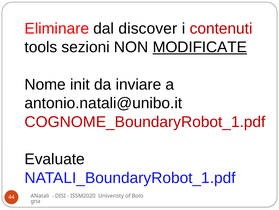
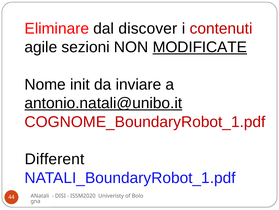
tools: tools -> agile
antonio.natali@unibo.it underline: none -> present
Evaluate: Evaluate -> Different
